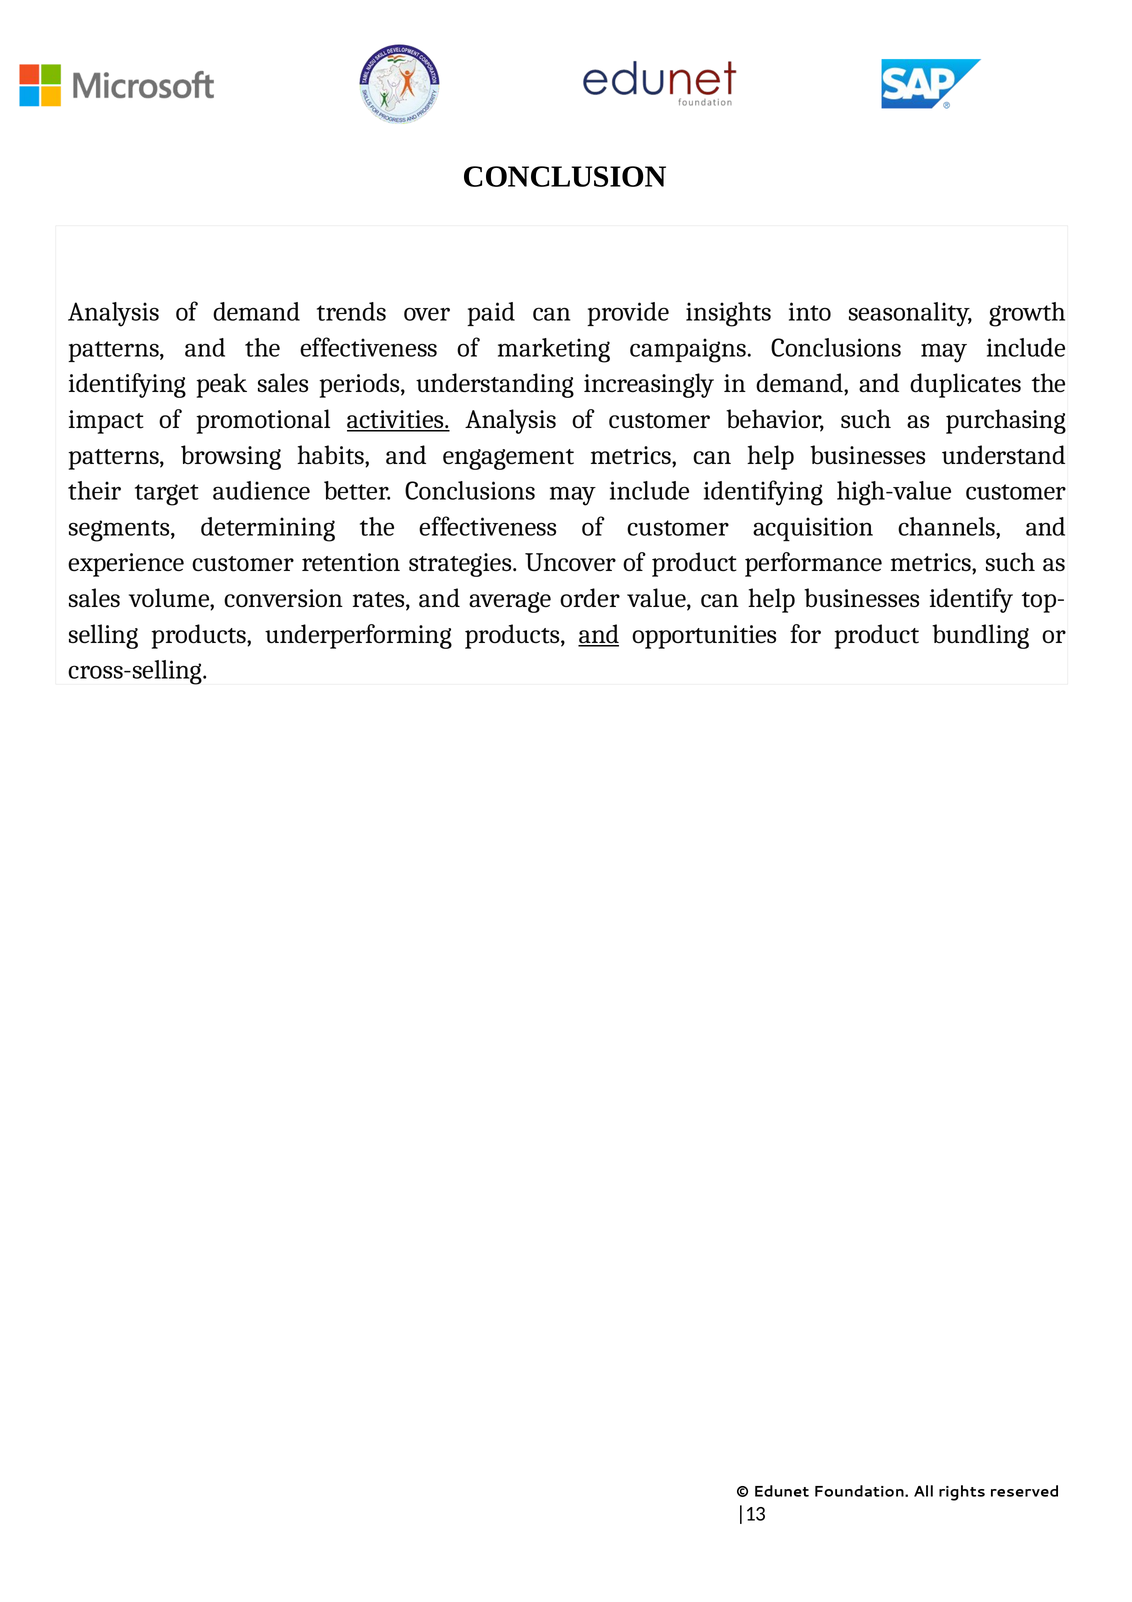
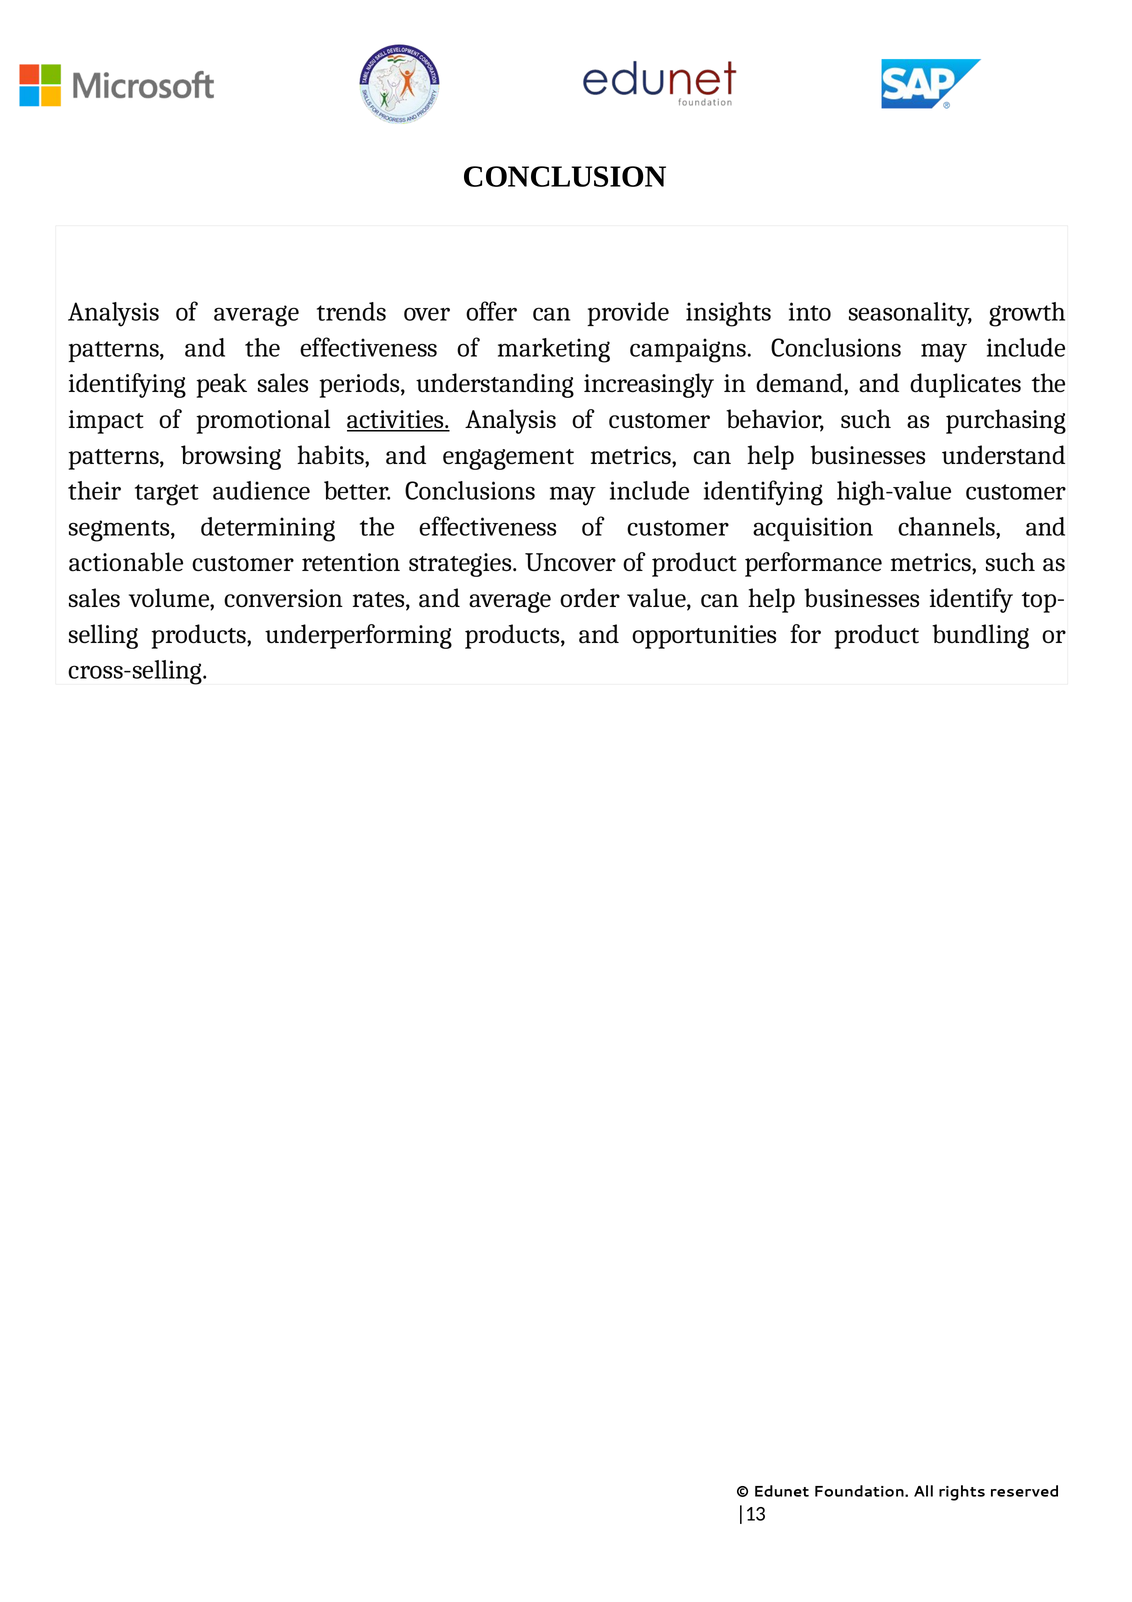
of demand: demand -> average
paid: paid -> offer
experience: experience -> actionable
and at (599, 634) underline: present -> none
